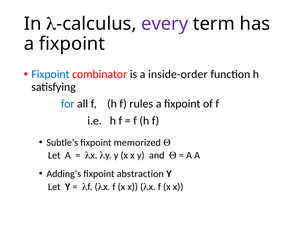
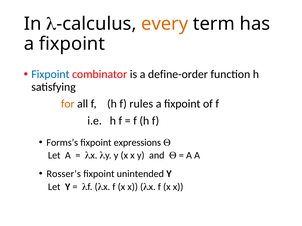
every colour: purple -> orange
inside-order: inside-order -> define-order
for colour: blue -> orange
Subtle’s: Subtle’s -> Forms’s
memorized: memorized -> expressions
Adding’s: Adding’s -> Rosser’s
abstraction: abstraction -> unintended
